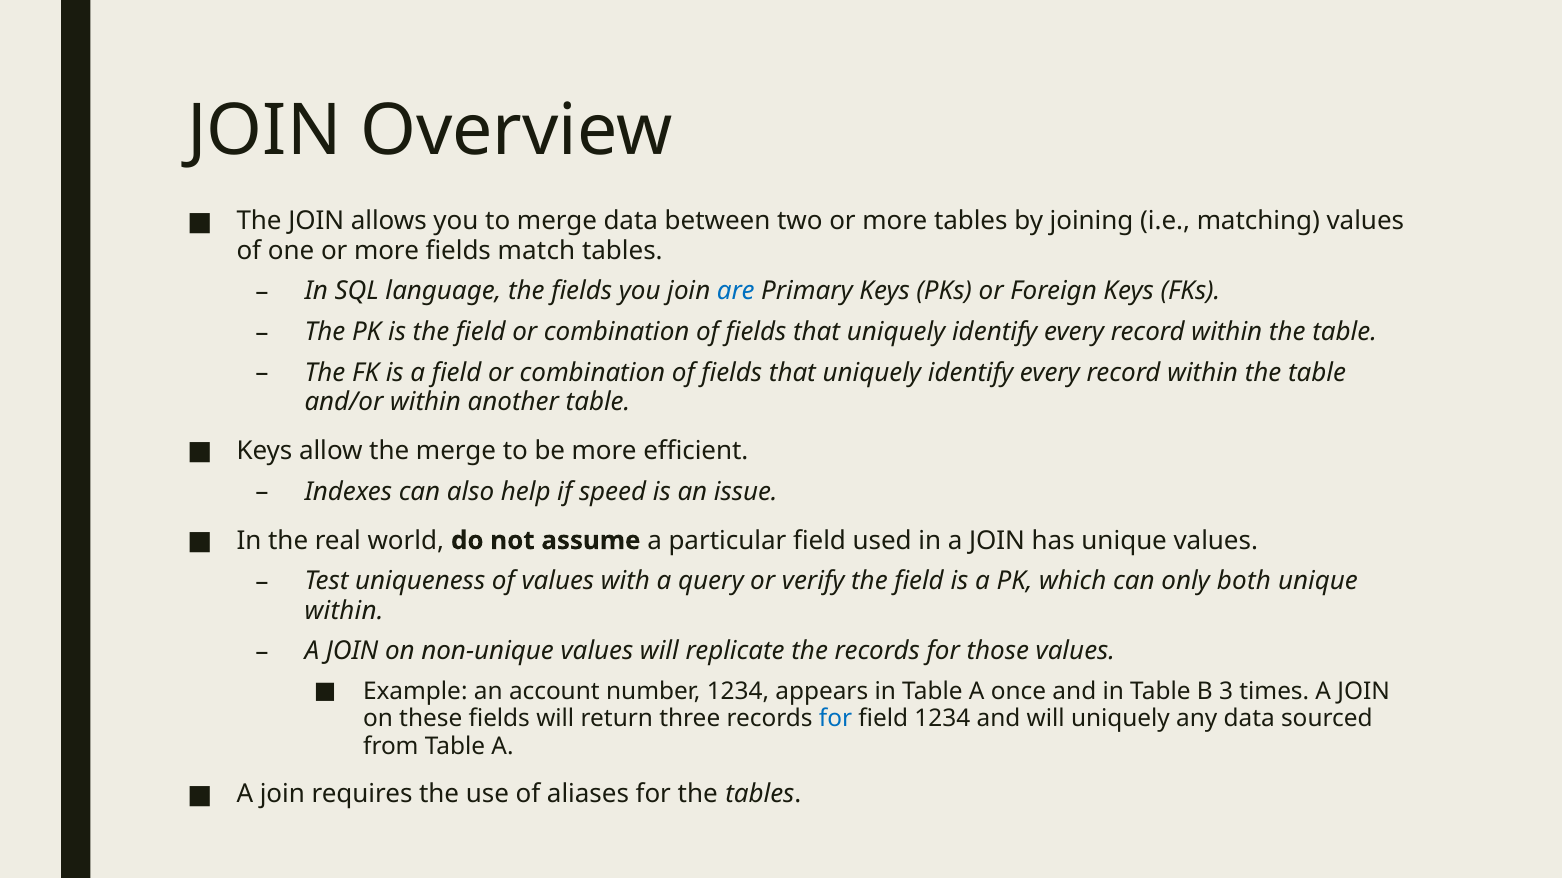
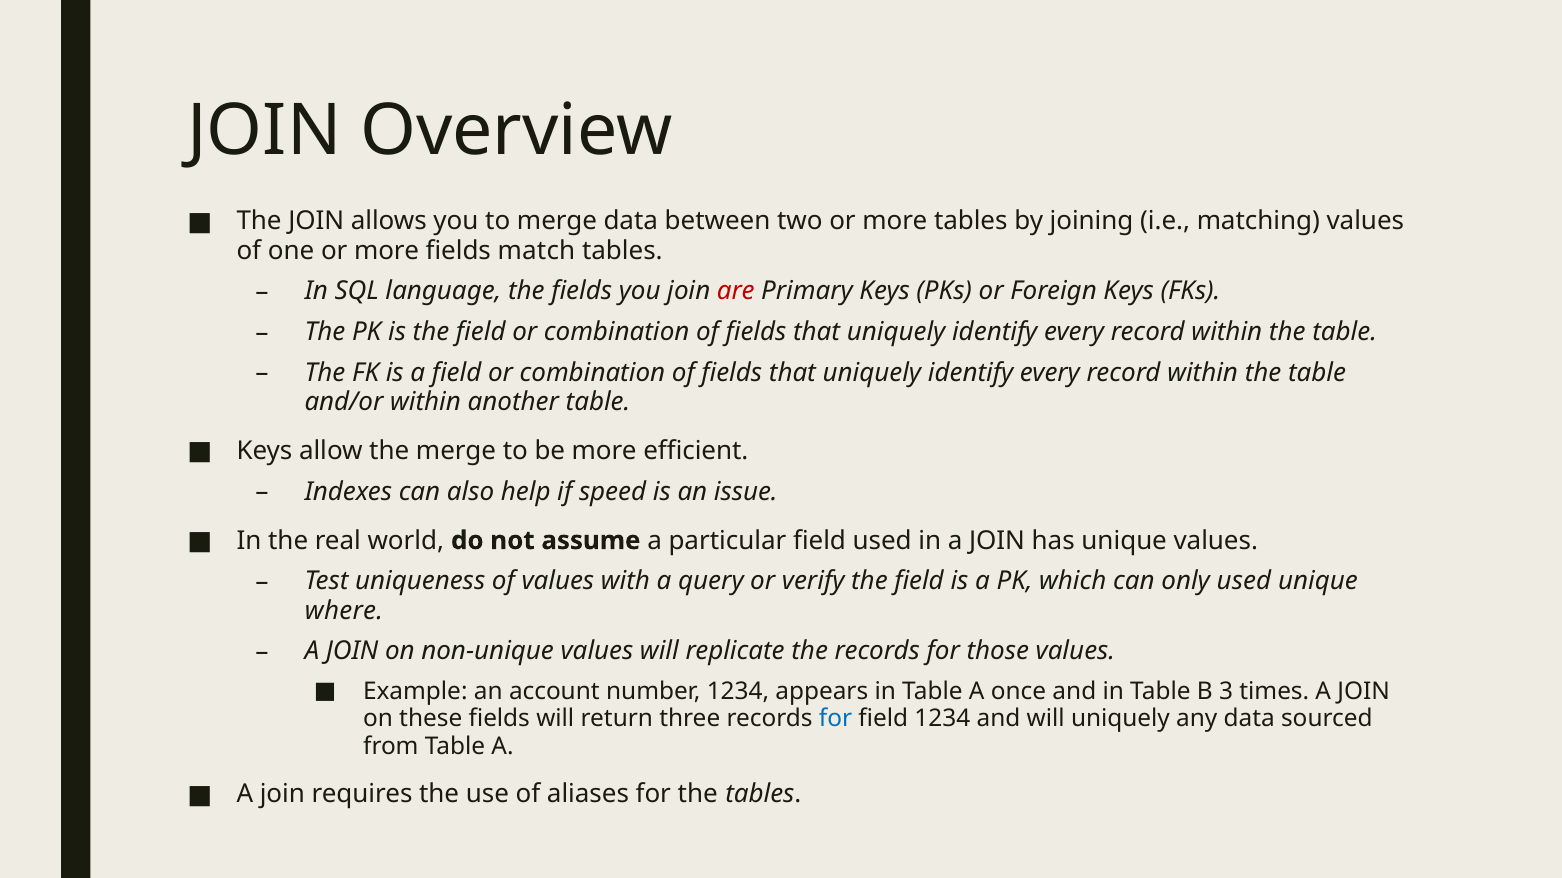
are colour: blue -> red
only both: both -> used
within at (344, 611): within -> where
